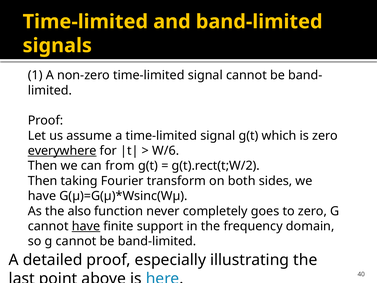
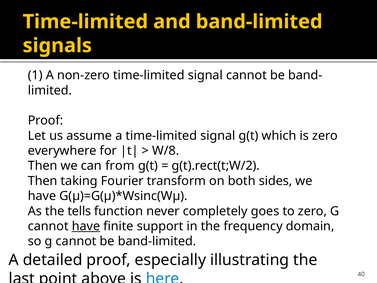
everywhere underline: present -> none
W/6: W/6 -> W/8
also: also -> tells
